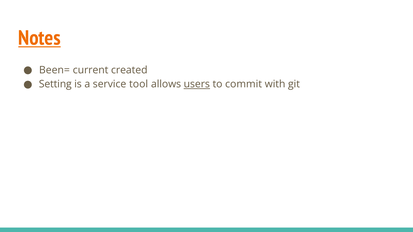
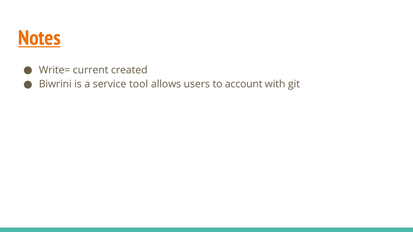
Been=: Been= -> Write=
Setting: Setting -> Biwrini
users underline: present -> none
commit: commit -> account
